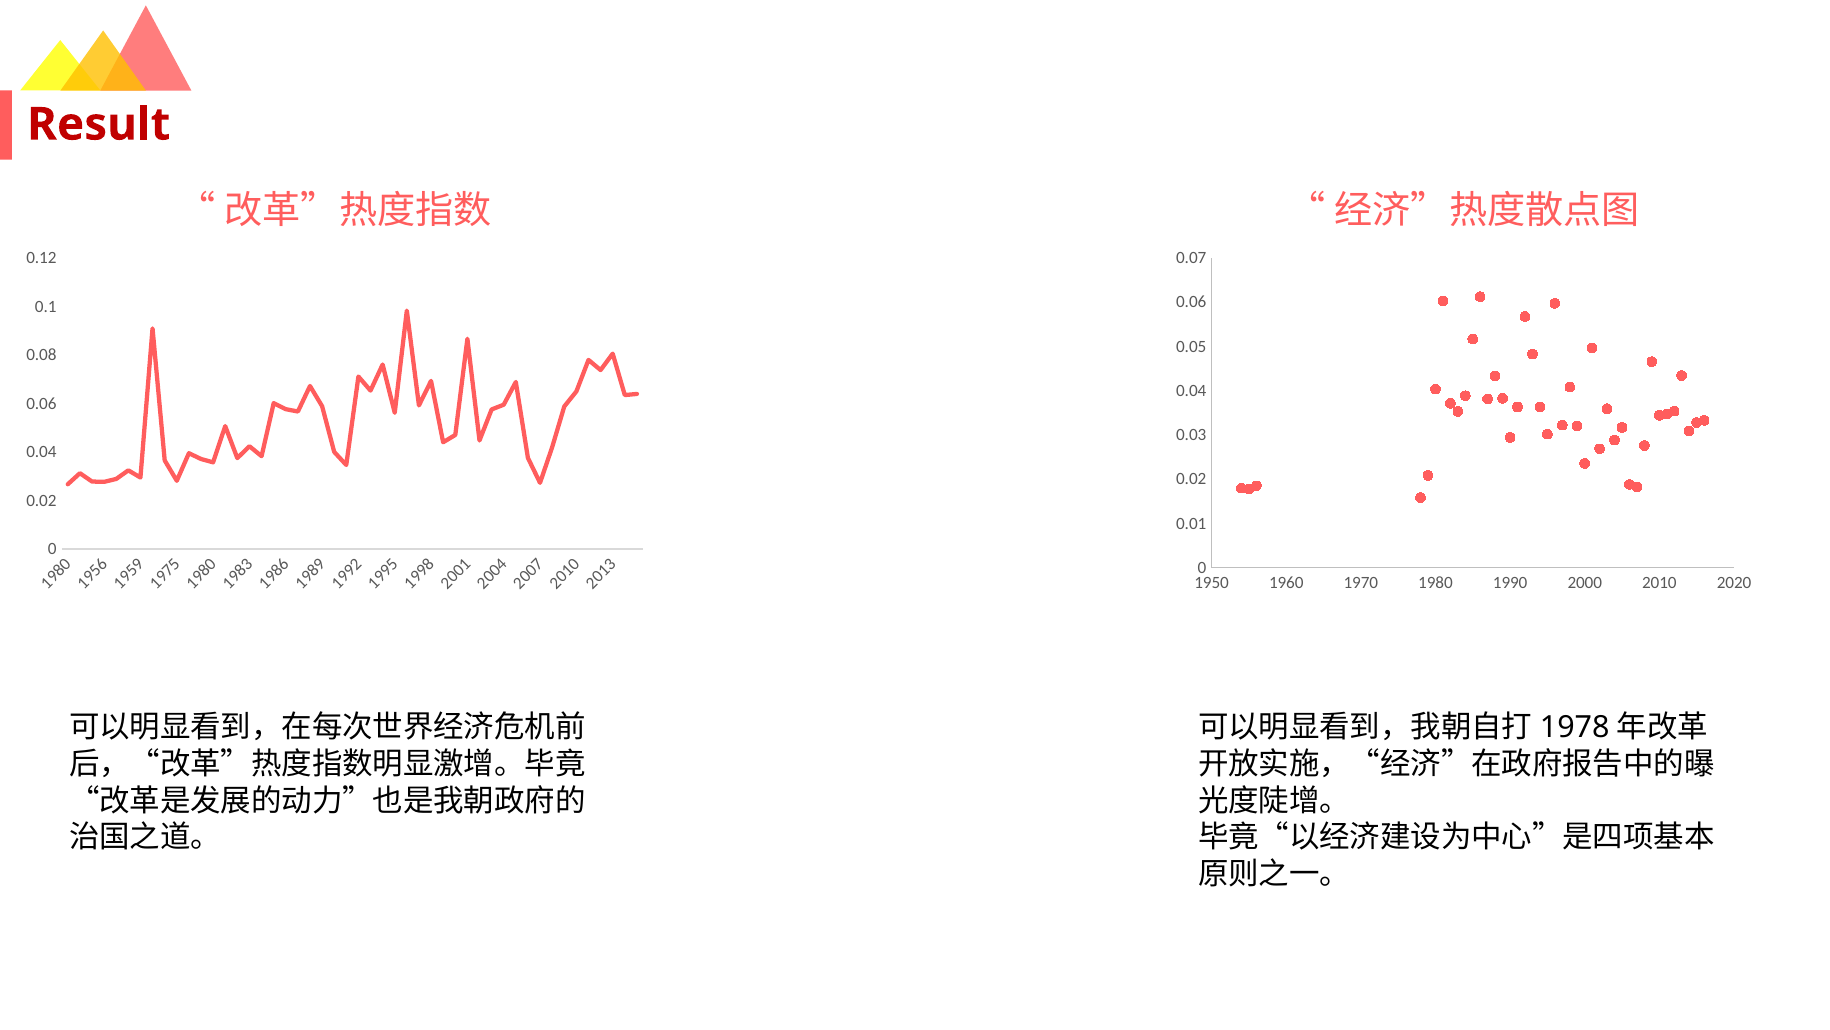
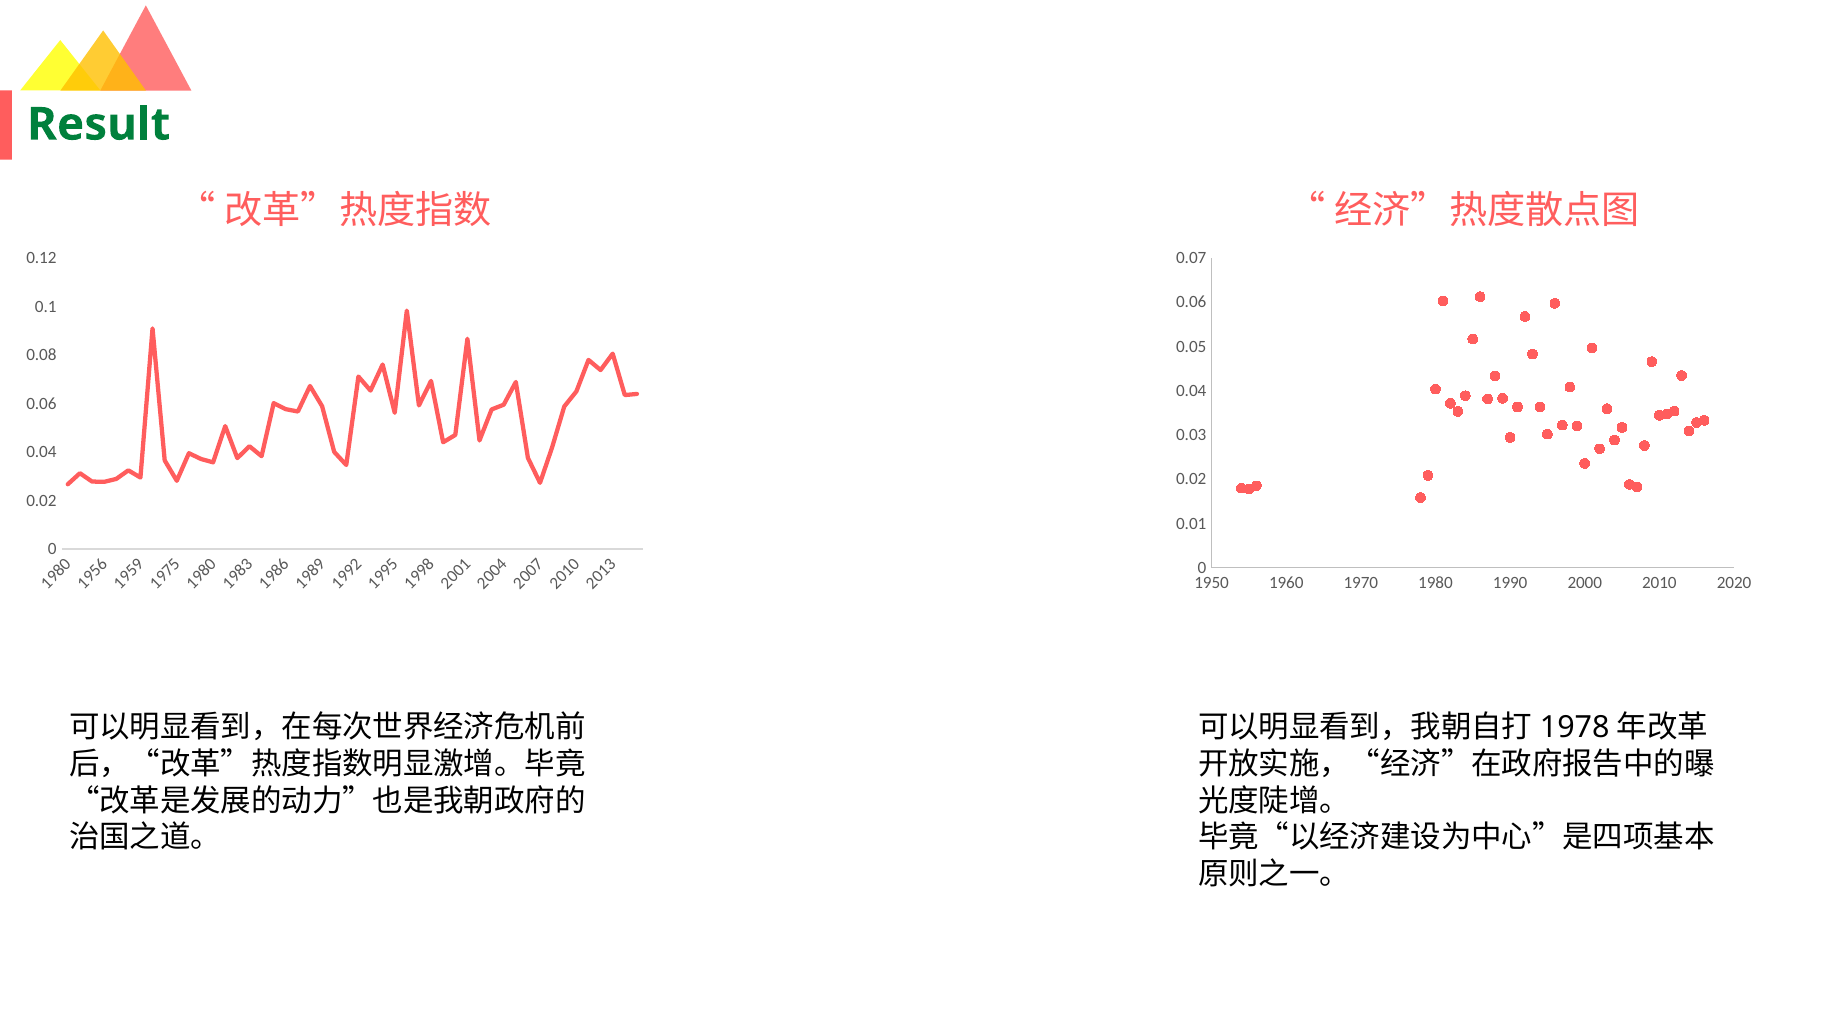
Result colour: red -> green
